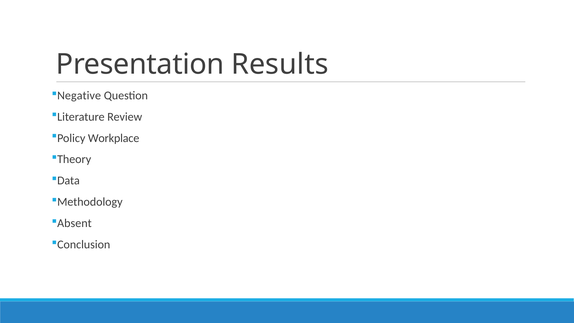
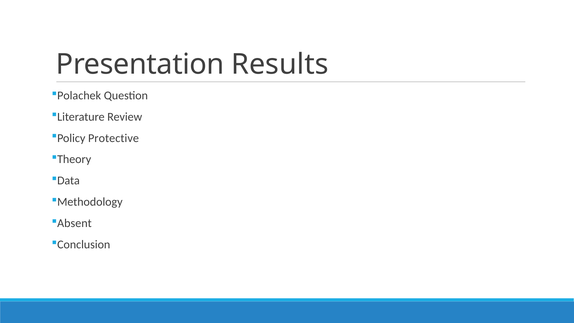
Negative: Negative -> Polachek
Workplace: Workplace -> Protective
